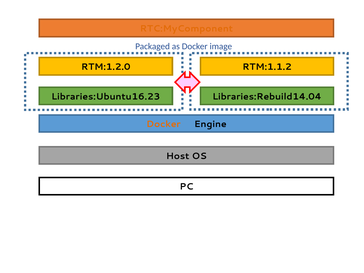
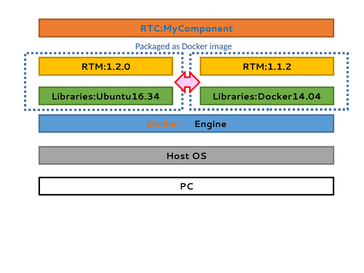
RTC:MyComponent colour: orange -> blue
Libraries:Ubuntu16.23: Libraries:Ubuntu16.23 -> Libraries:Ubuntu16.34
Libraries:Rebuild14.04: Libraries:Rebuild14.04 -> Libraries:Docker14.04
